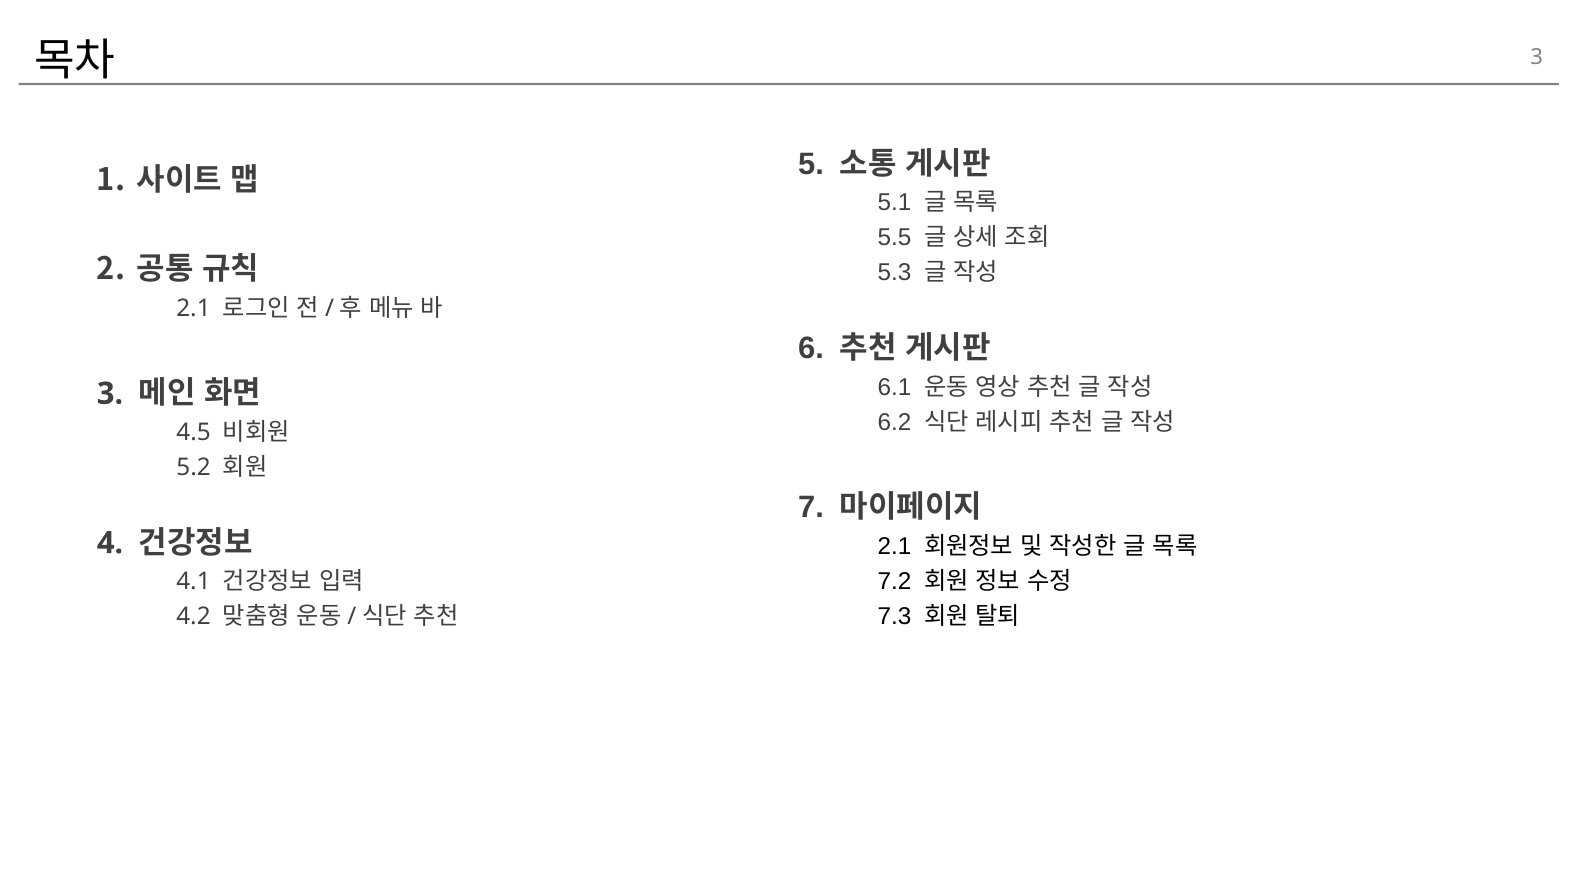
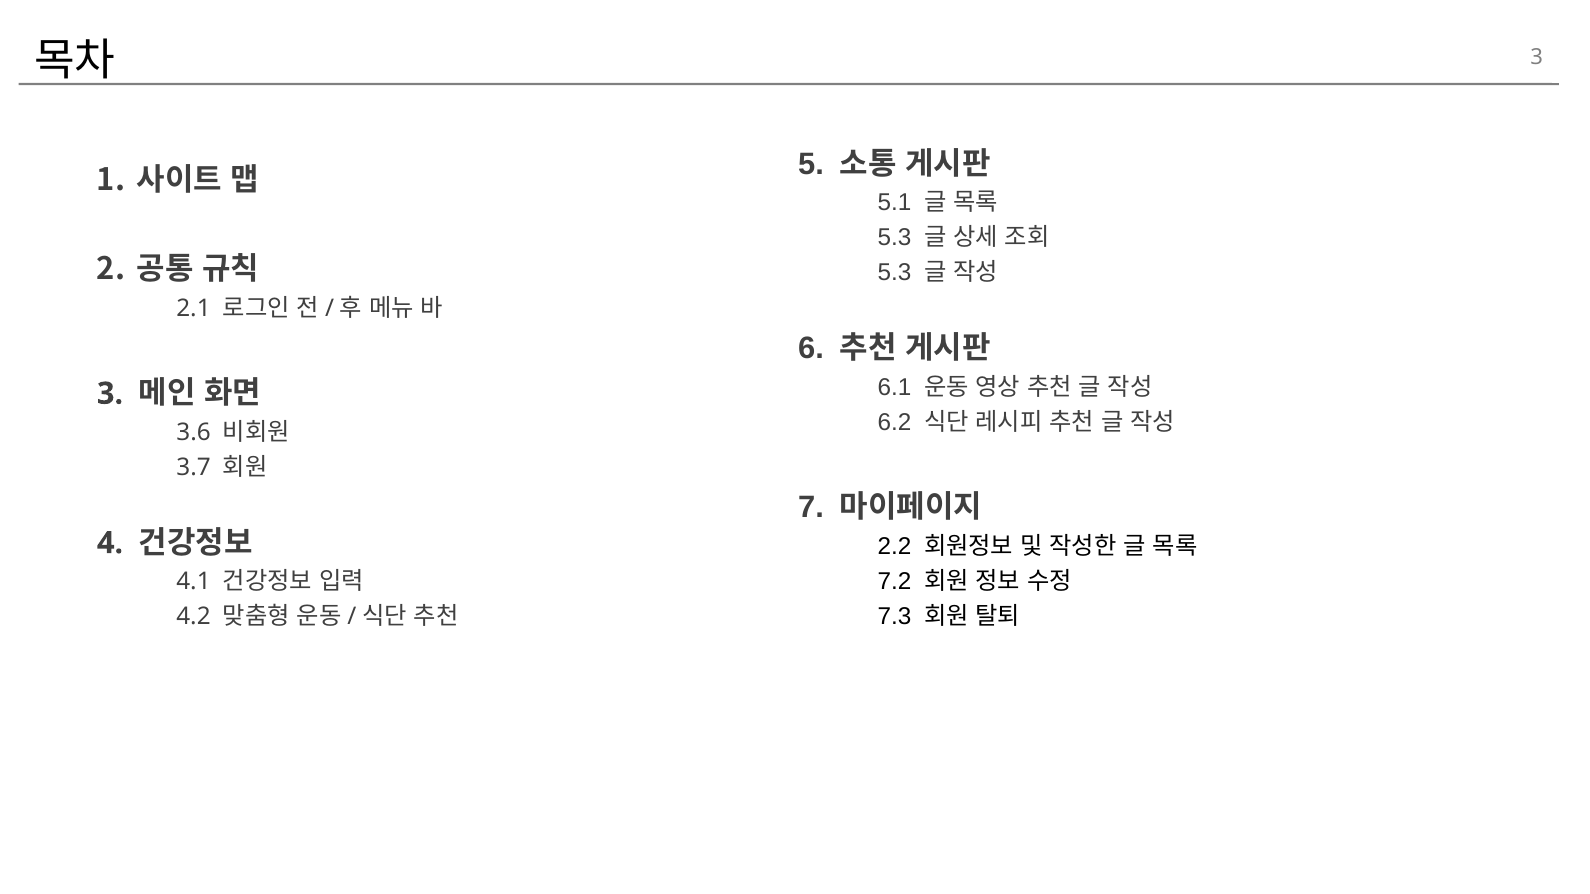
5.5 at (894, 238): 5.5 -> 5.3
4.5: 4.5 -> 3.6
5.2: 5.2 -> 3.7
2.1 at (894, 546): 2.1 -> 2.2
